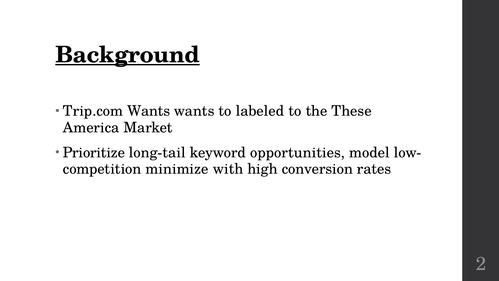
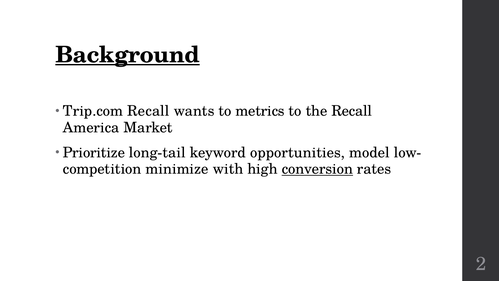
Trip.com Wants: Wants -> Recall
labeled: labeled -> metrics
the These: These -> Recall
conversion underline: none -> present
